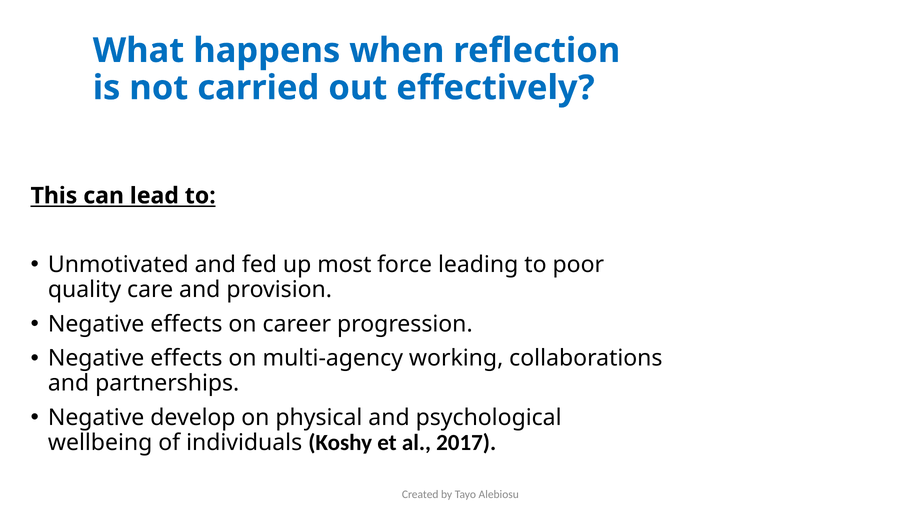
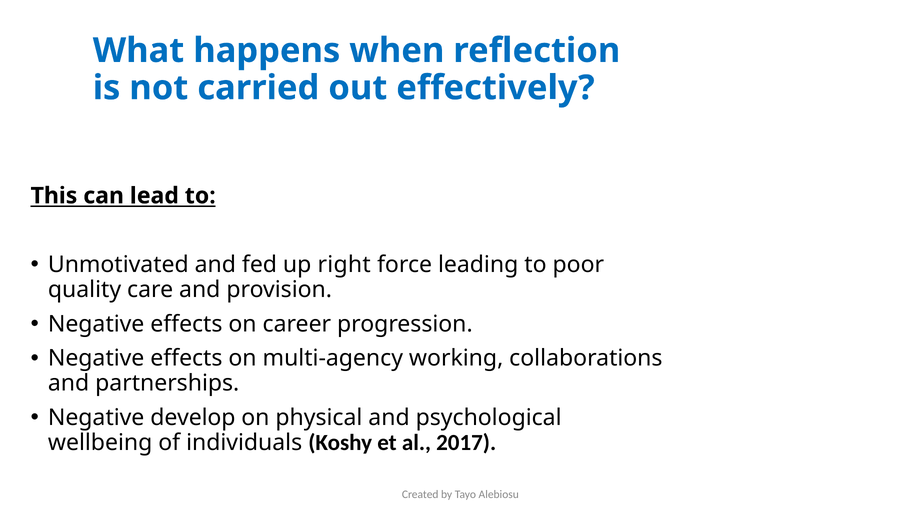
most: most -> right
